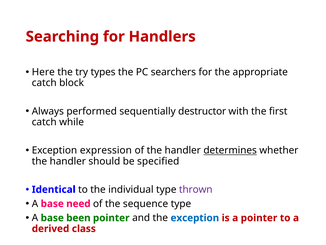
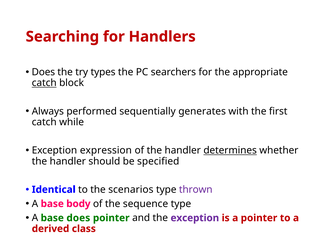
Here at (43, 72): Here -> Does
catch at (44, 83) underline: none -> present
destructor: destructor -> generates
individual: individual -> scenarios
need: need -> body
base been: been -> does
exception at (195, 218) colour: blue -> purple
